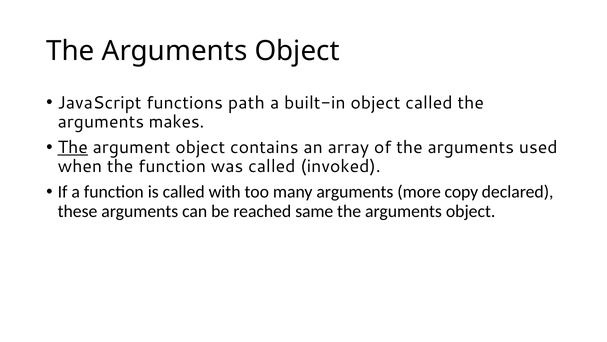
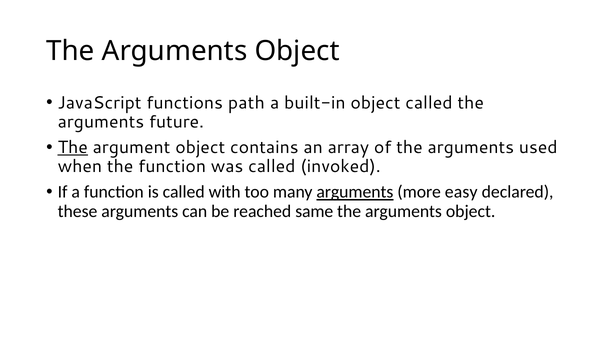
makes: makes -> future
arguments at (355, 192) underline: none -> present
copy: copy -> easy
